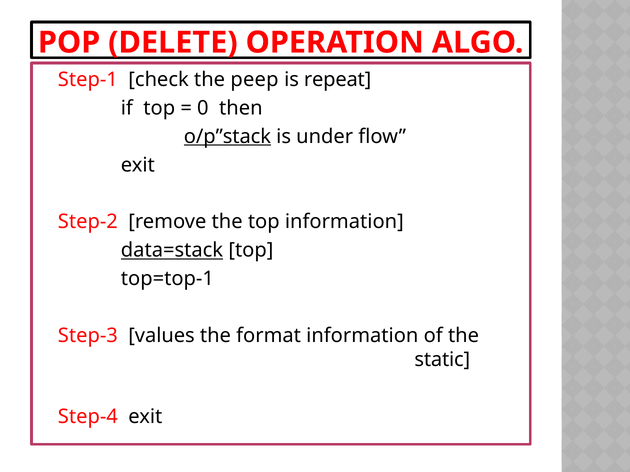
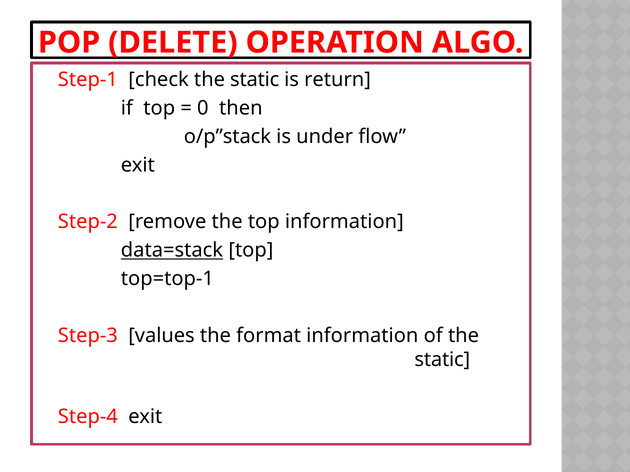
check the peep: peep -> static
repeat: repeat -> return
o/p”stack underline: present -> none
